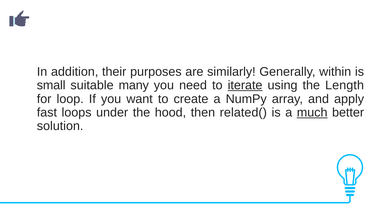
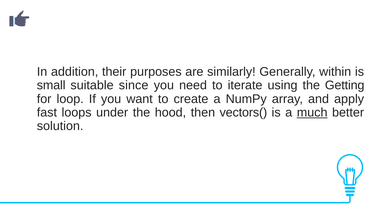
many: many -> since
iterate underline: present -> none
Length: Length -> Getting
related(: related( -> vectors(
